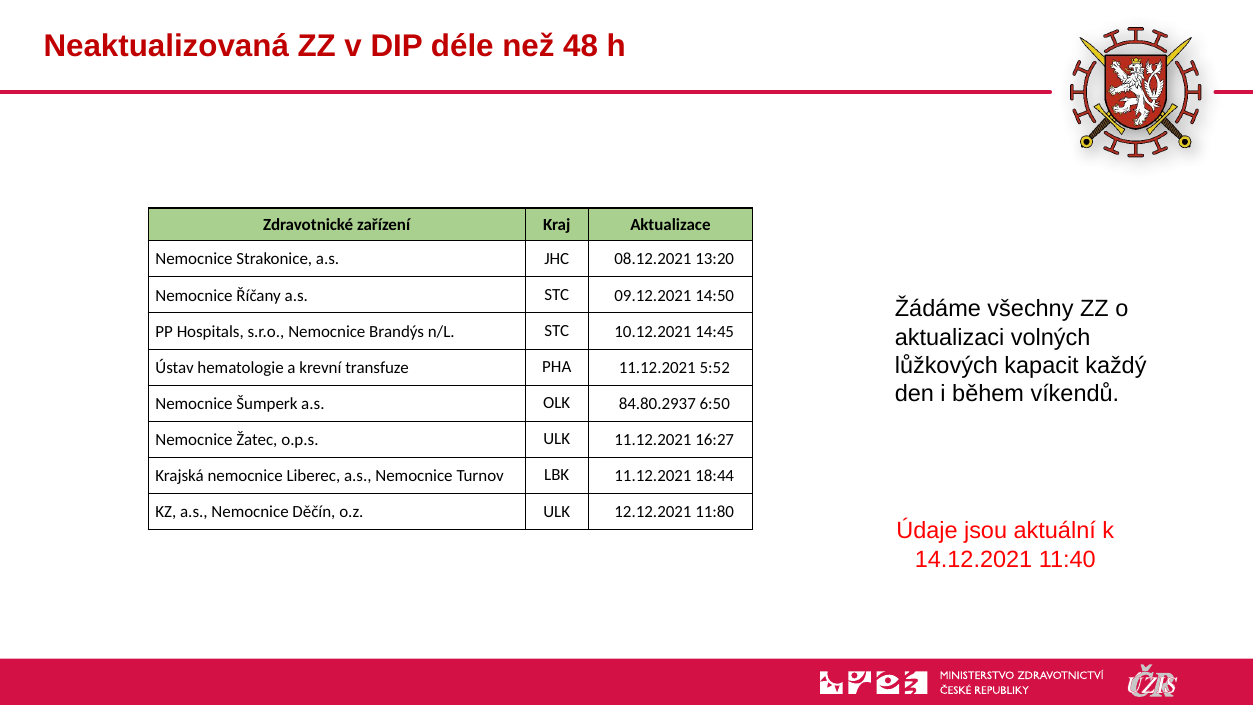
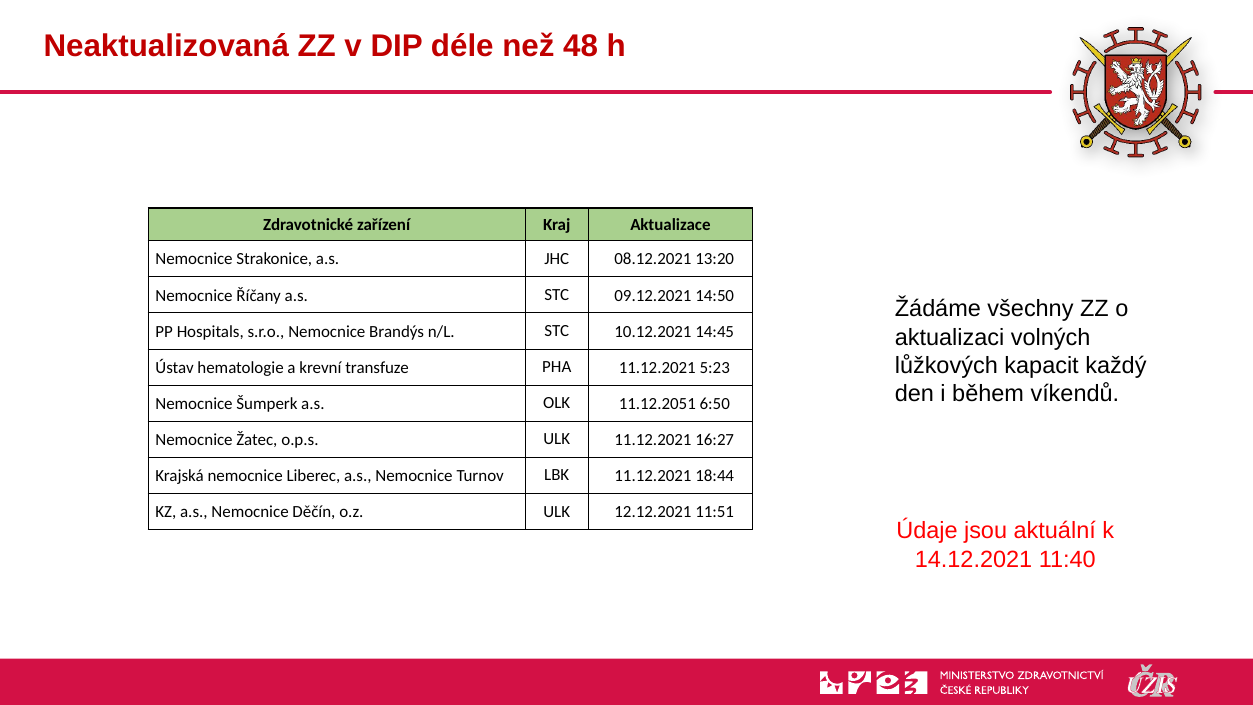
5:52: 5:52 -> 5:23
84.80.2937: 84.80.2937 -> 11.12.2051
11:80: 11:80 -> 11:51
